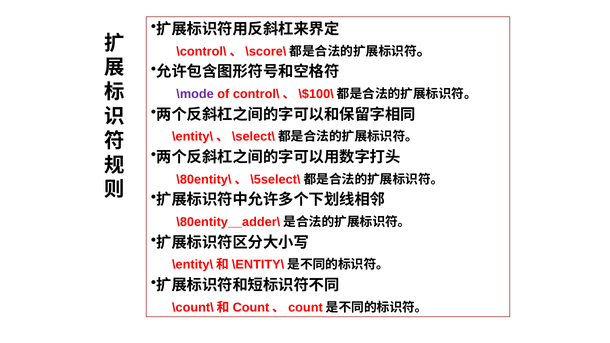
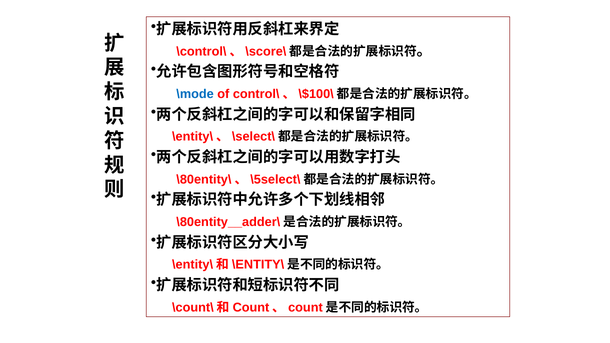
\mode colour: purple -> blue
